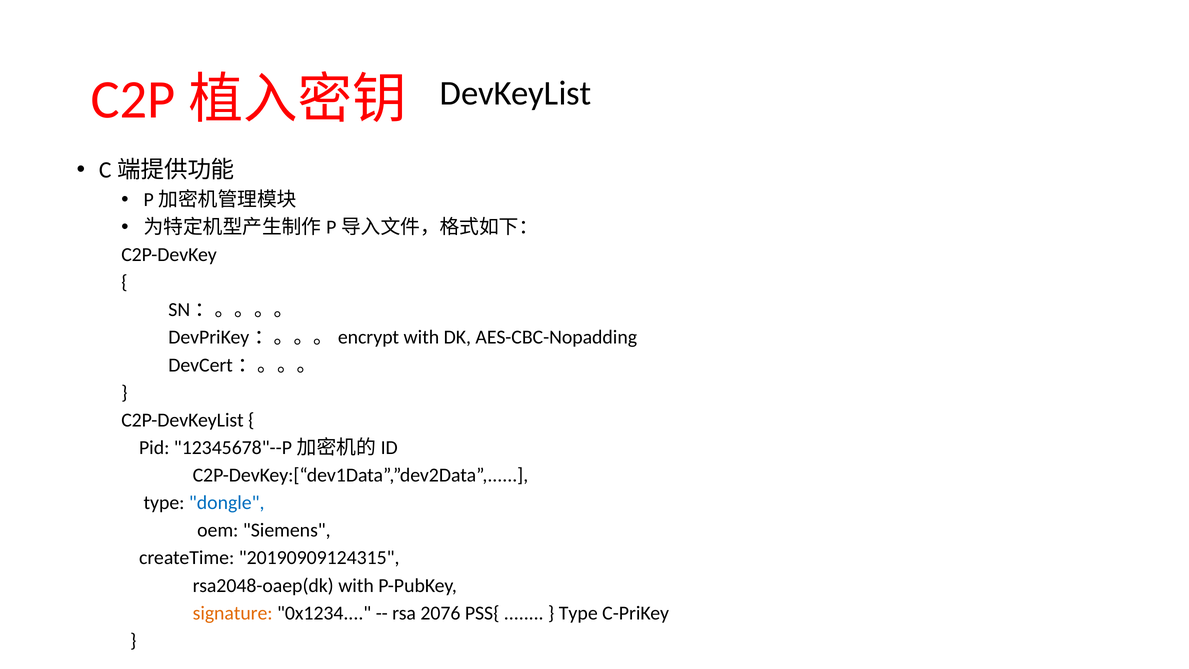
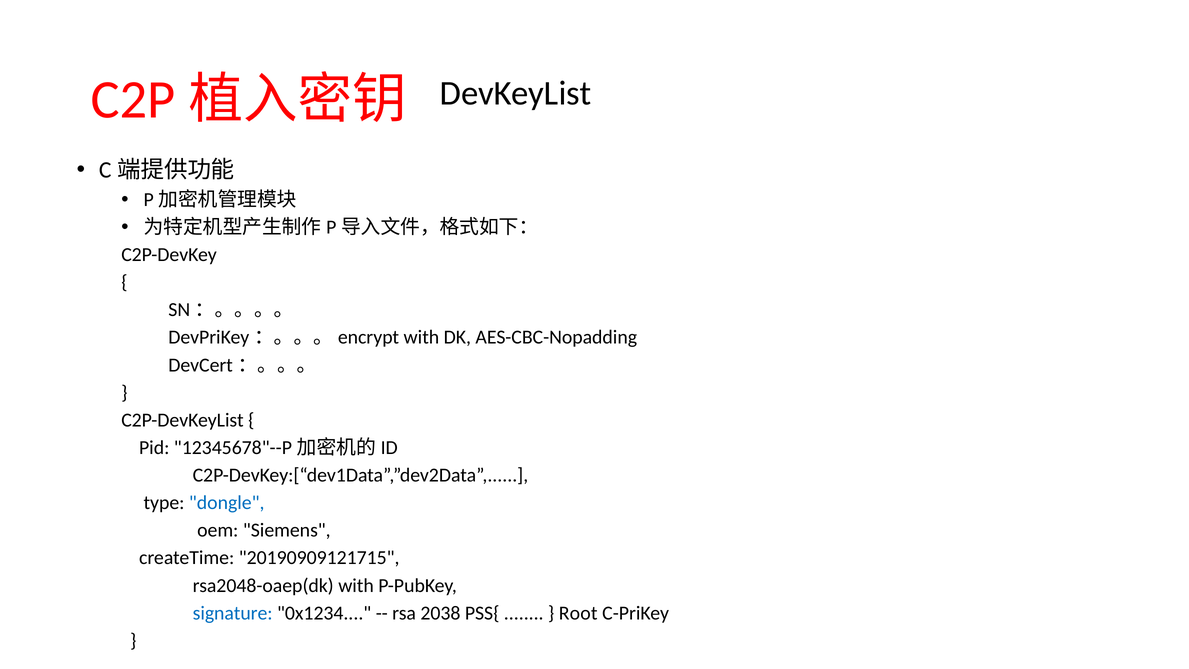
20190909124315: 20190909124315 -> 20190909121715
signature colour: orange -> blue
2076: 2076 -> 2038
Type at (578, 613): Type -> Root
